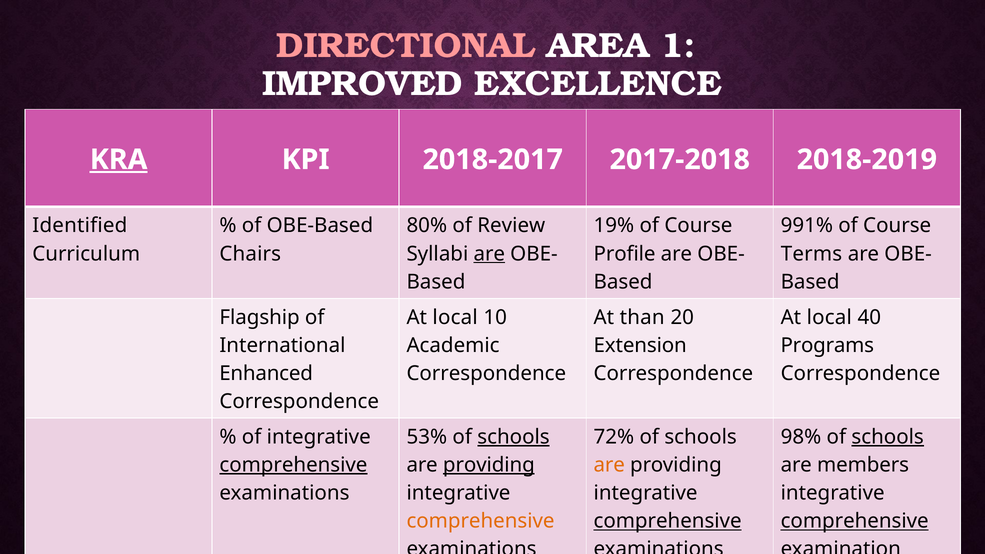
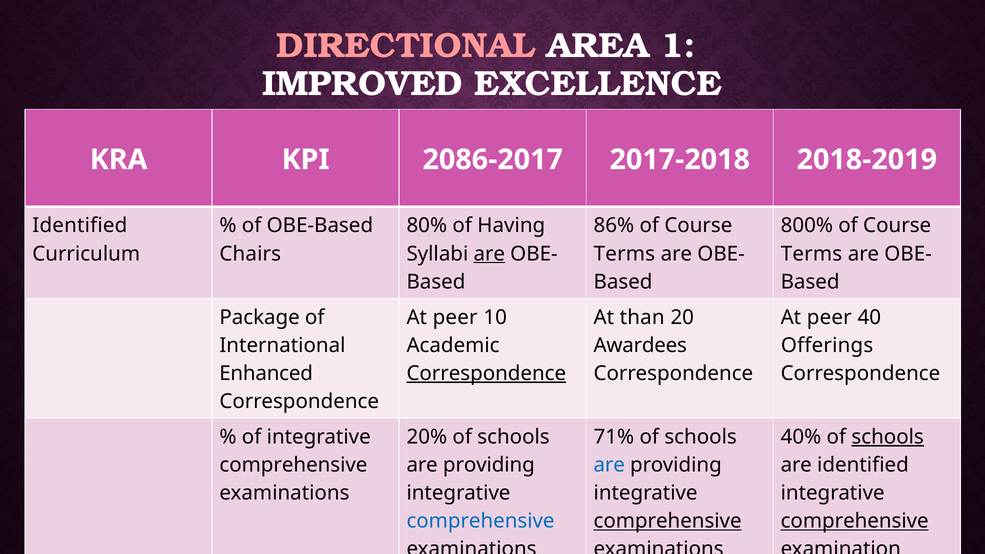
KRA underline: present -> none
2018-2017: 2018-2017 -> 2086-2017
Review: Review -> Having
19%: 19% -> 86%
991%: 991% -> 800%
Profile at (625, 254): Profile -> Terms
Flagship: Flagship -> Package
local at (455, 317): local -> peer
local at (829, 317): local -> peer
Extension: Extension -> Awardees
Programs: Programs -> Offerings
Correspondence at (486, 373) underline: none -> present
53%: 53% -> 20%
schools at (514, 437) underline: present -> none
72%: 72% -> 71%
98%: 98% -> 40%
comprehensive at (293, 465) underline: present -> none
providing at (489, 465) underline: present -> none
are at (609, 465) colour: orange -> blue
are members: members -> identified
comprehensive at (481, 521) colour: orange -> blue
